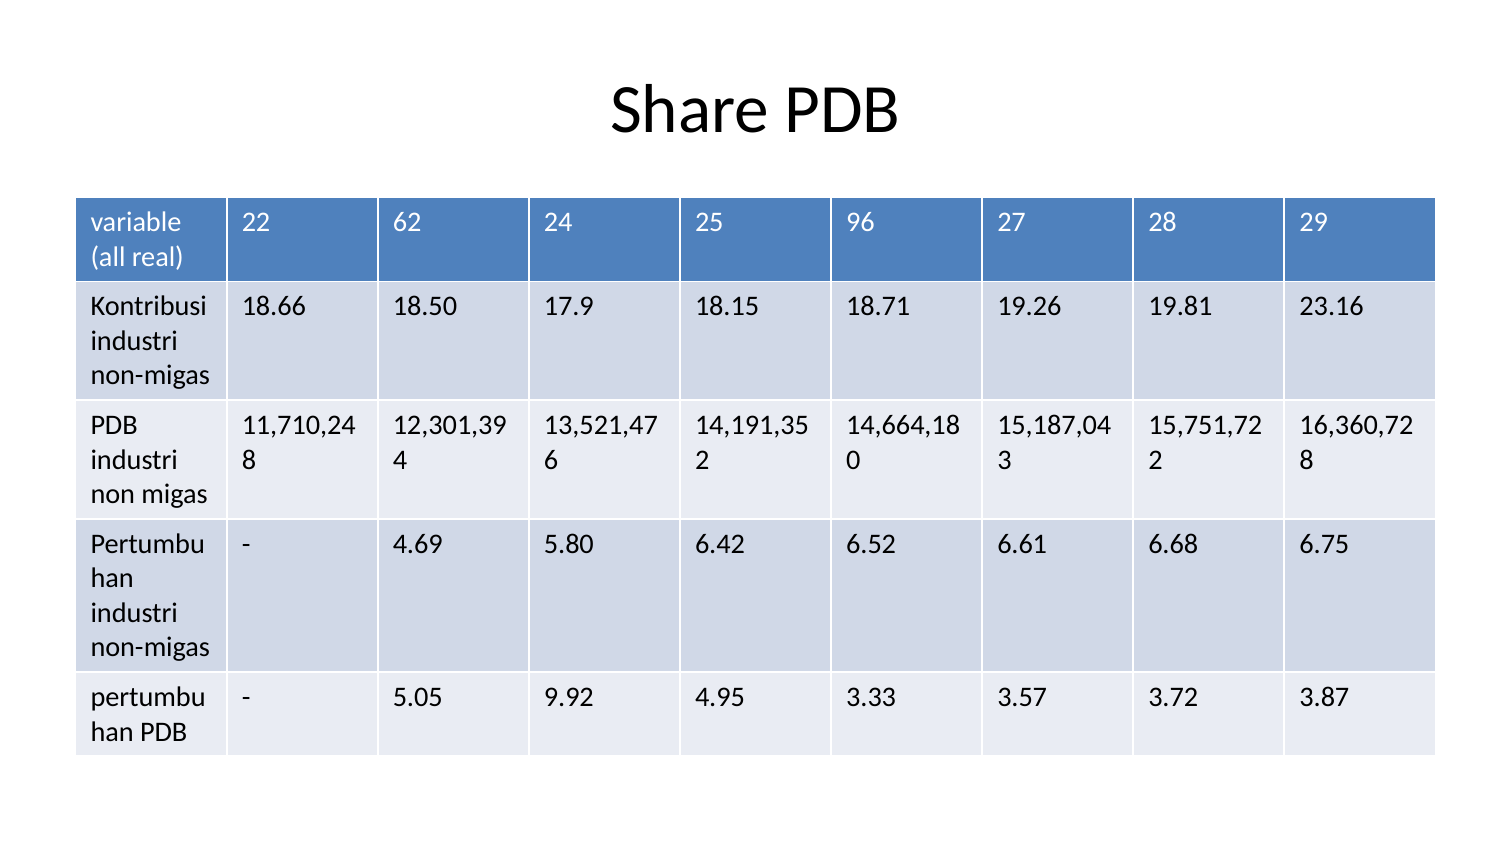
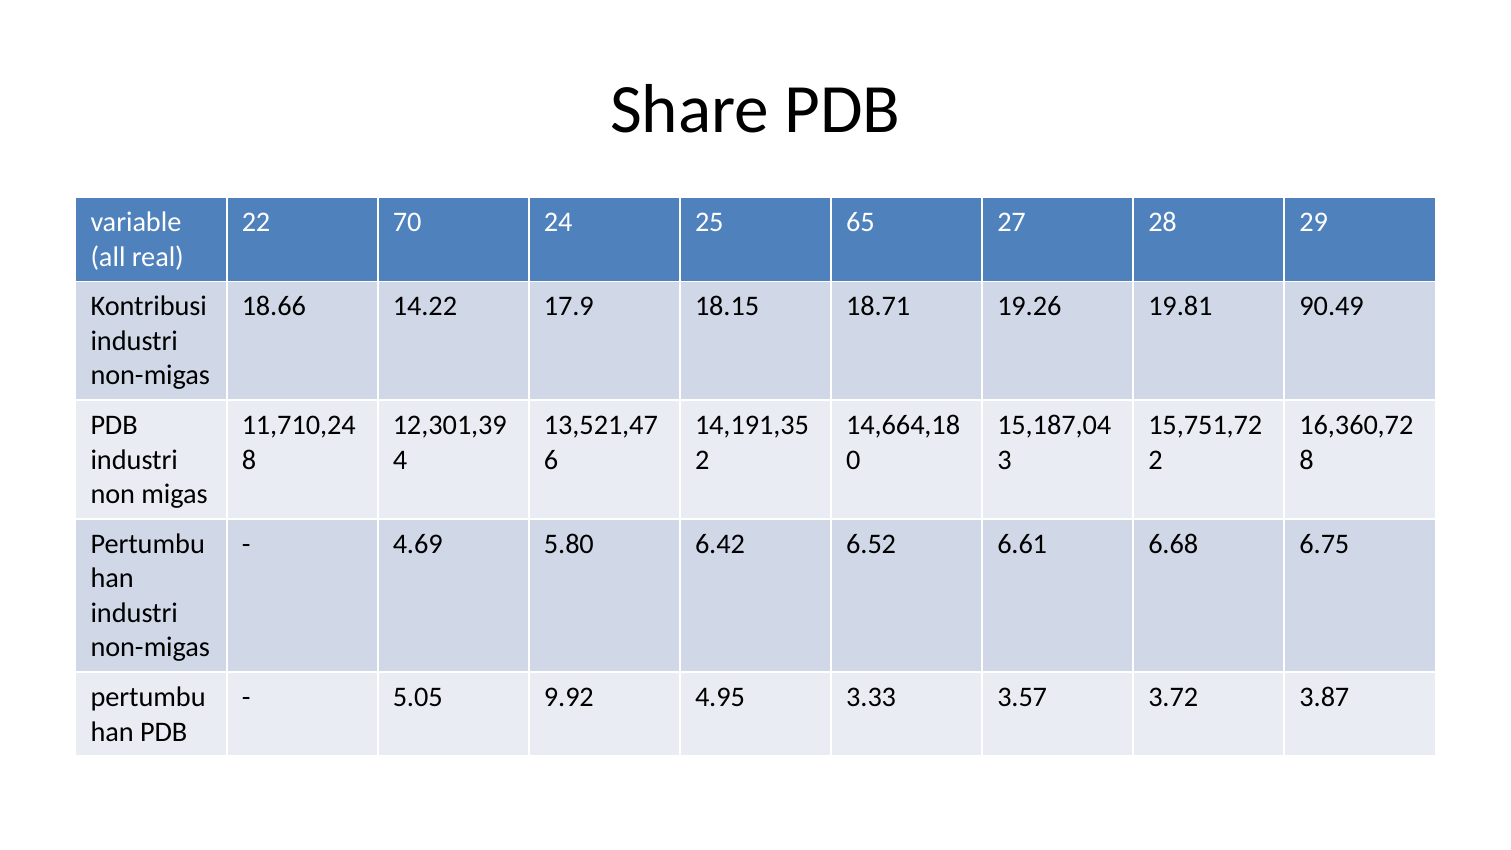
62: 62 -> 70
96: 96 -> 65
18.50: 18.50 -> 14.22
23.16: 23.16 -> 90.49
